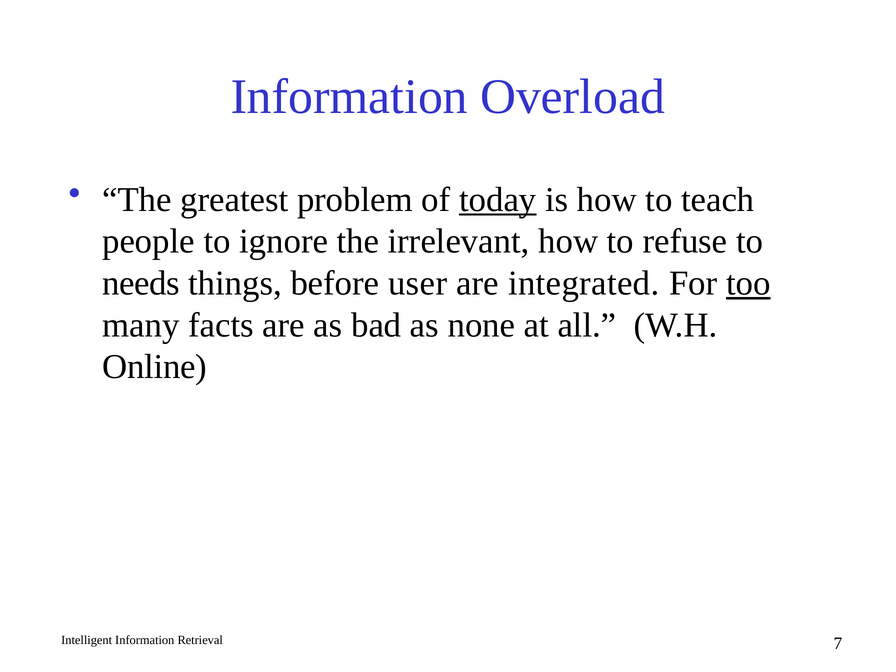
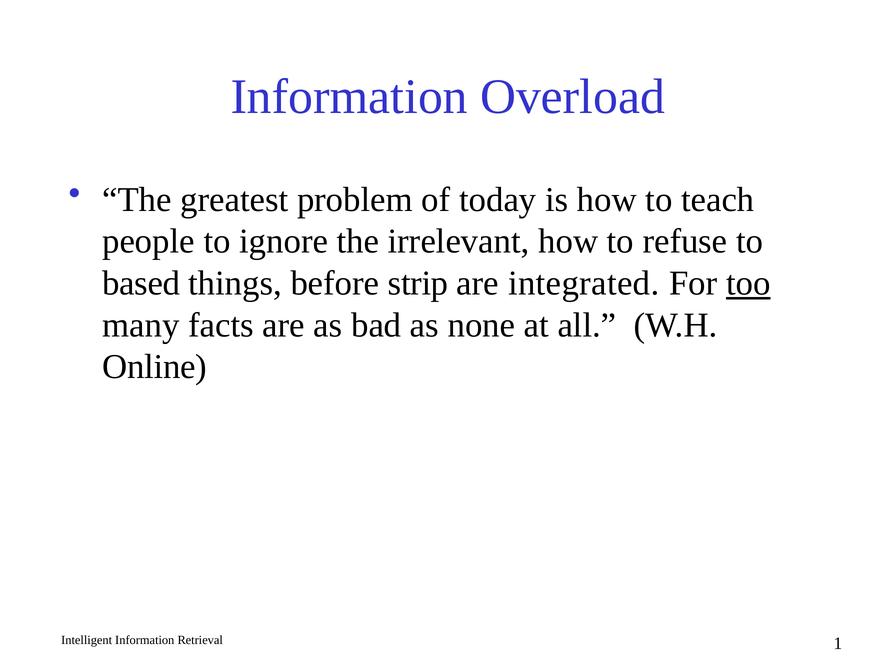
today underline: present -> none
needs: needs -> based
user: user -> strip
7: 7 -> 1
